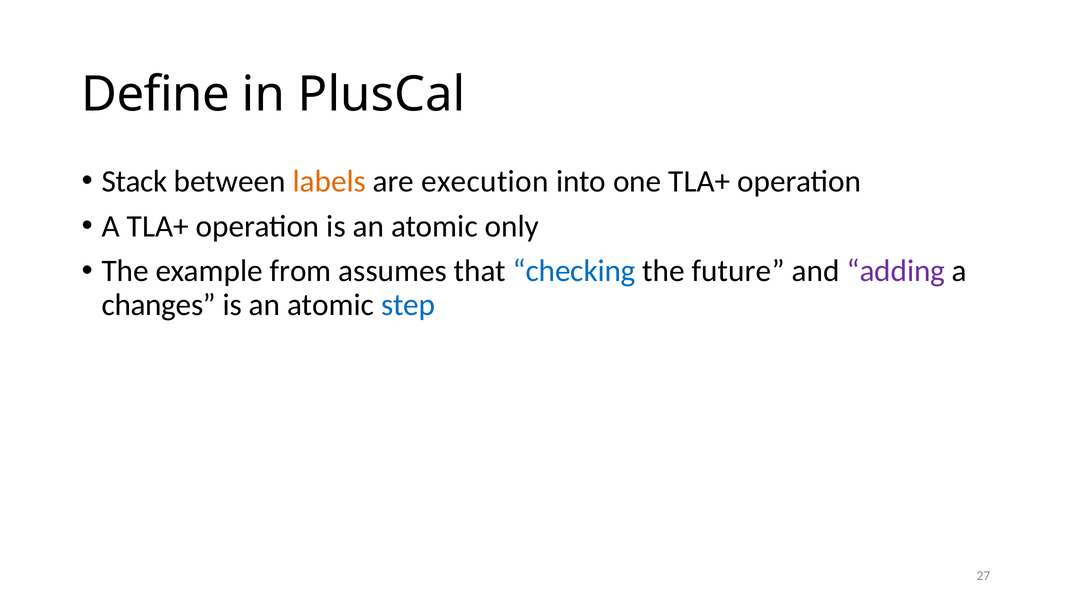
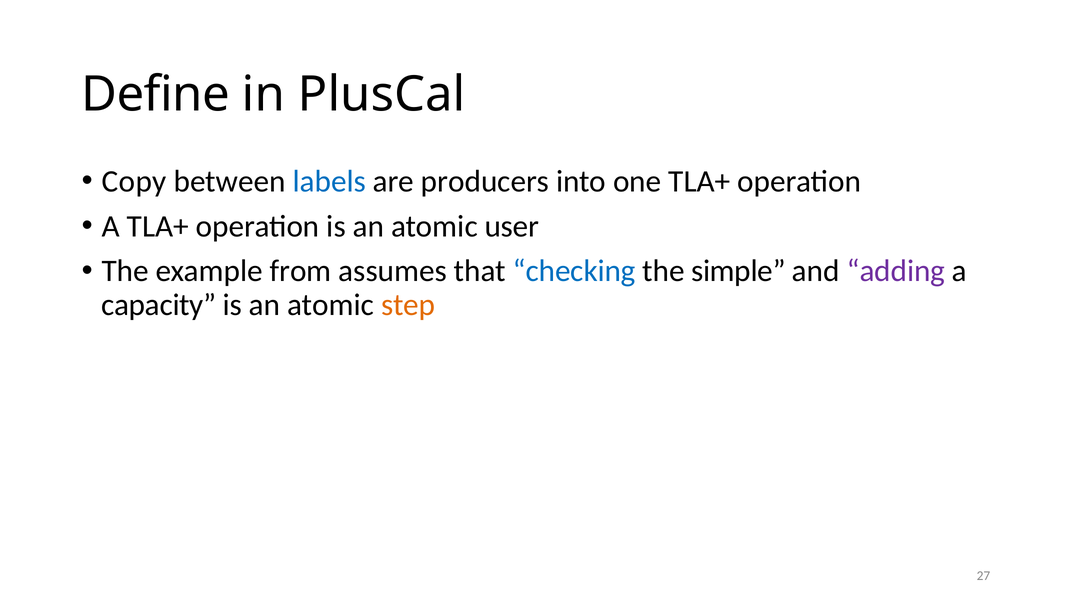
Stack: Stack -> Copy
labels colour: orange -> blue
execution: execution -> producers
only: only -> user
future: future -> simple
changes: changes -> capacity
step colour: blue -> orange
